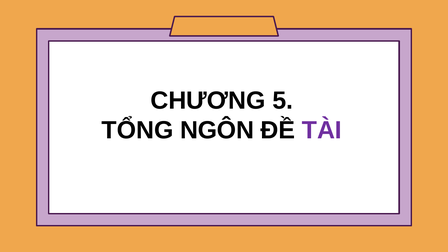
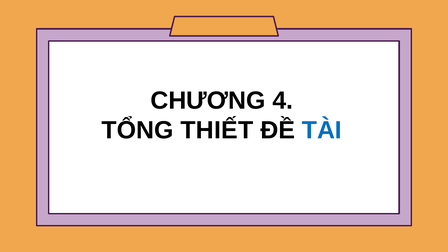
5: 5 -> 4
NGÔN: NGÔN -> THIẾT
TÀI colour: purple -> blue
